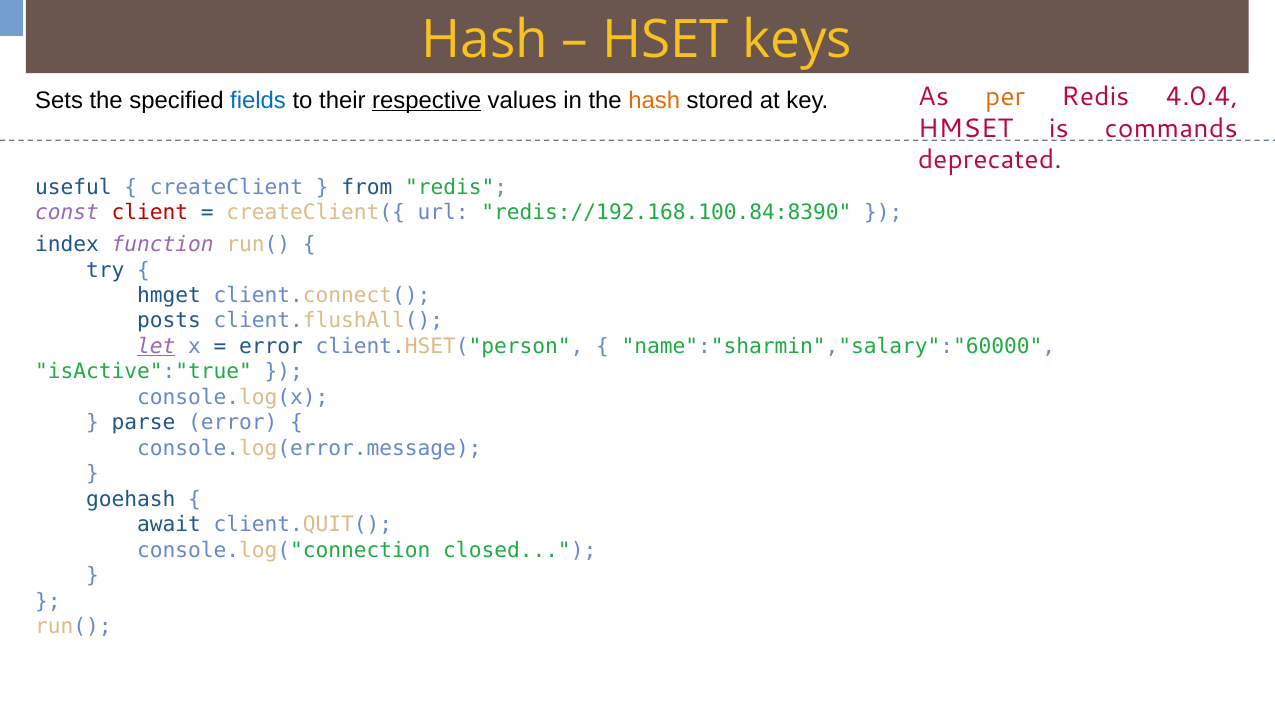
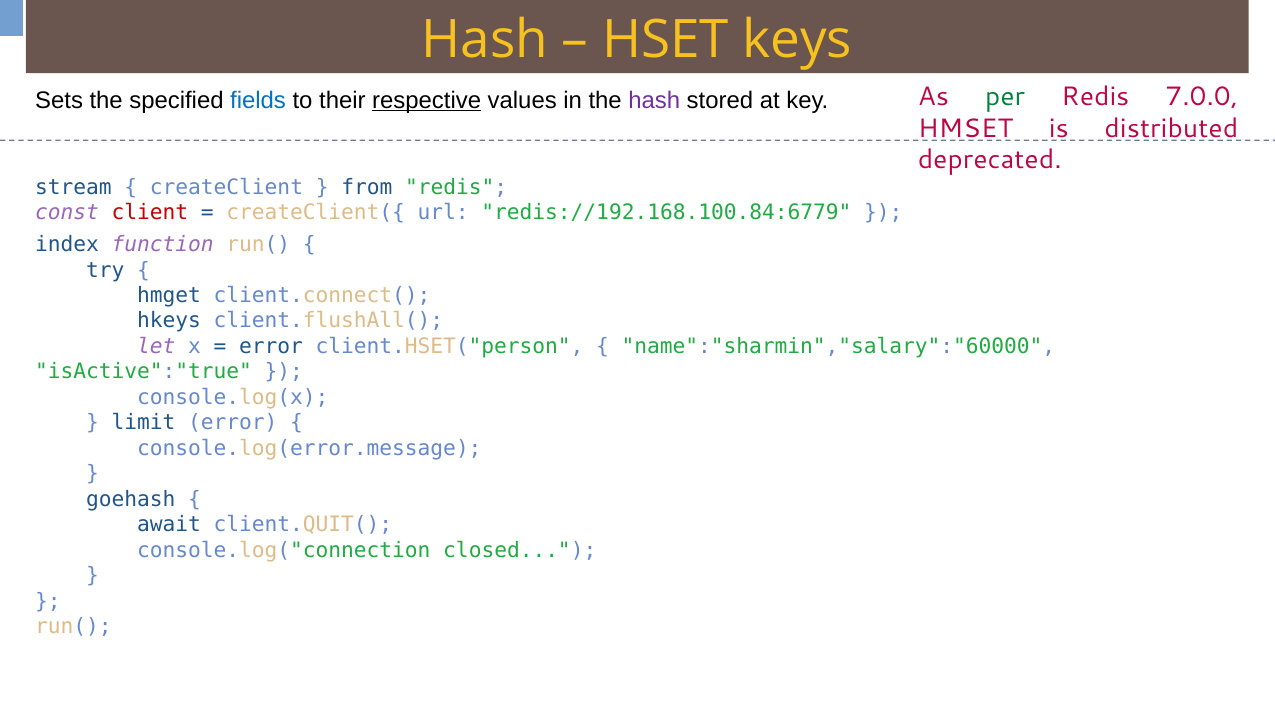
per colour: orange -> green
4.0.4: 4.0.4 -> 7.0.0
hash at (654, 100) colour: orange -> purple
commands: commands -> distributed
useful: useful -> stream
redis://192.168.100.84:8390: redis://192.168.100.84:8390 -> redis://192.168.100.84:6779
posts: posts -> hkeys
let underline: present -> none
parse: parse -> limit
